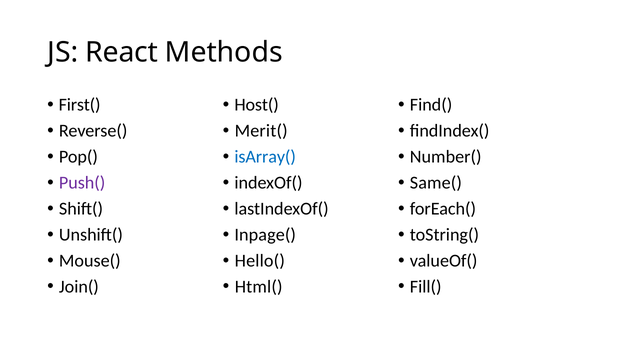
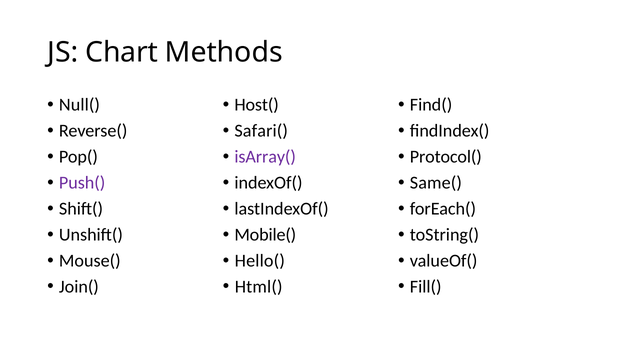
React: React -> Chart
First(: First( -> Null(
Merit(: Merit( -> Safari(
isArray( colour: blue -> purple
Number(: Number( -> Protocol(
Inpage(: Inpage( -> Mobile(
